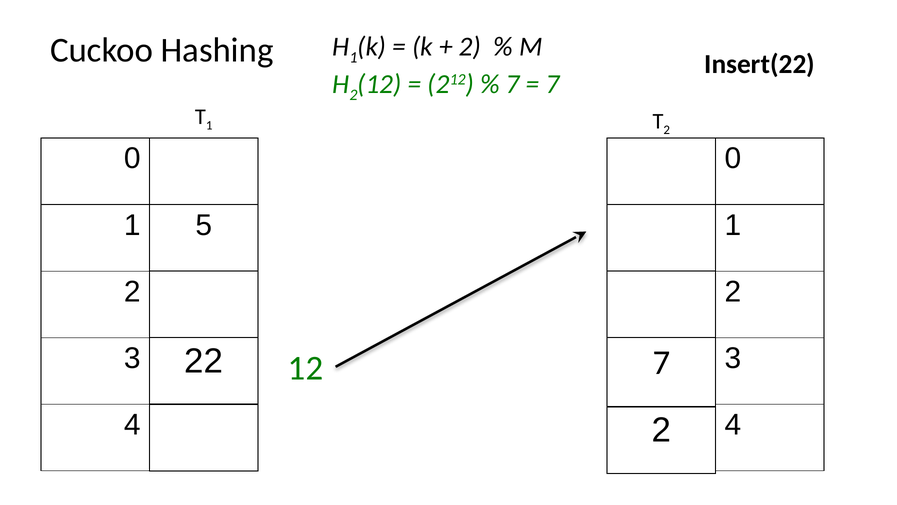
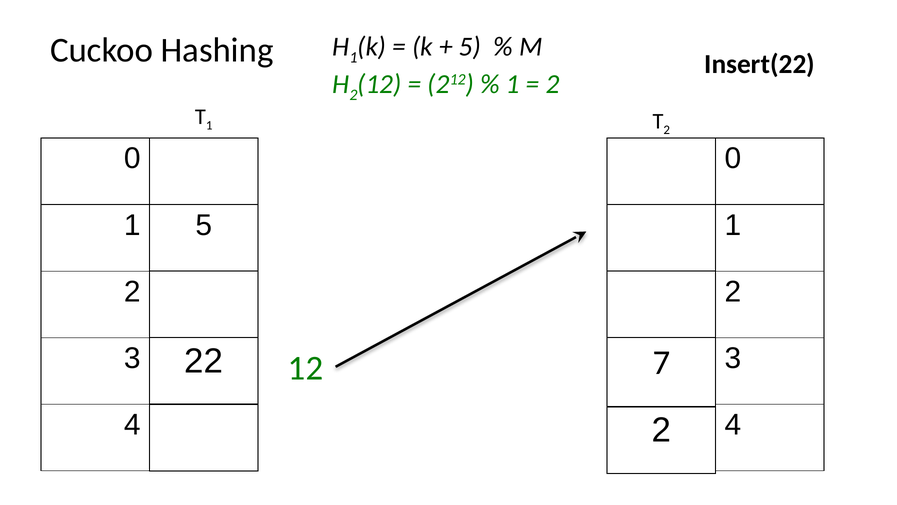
2 at (470, 47): 2 -> 5
7 at (513, 84): 7 -> 1
7 at (552, 84): 7 -> 2
